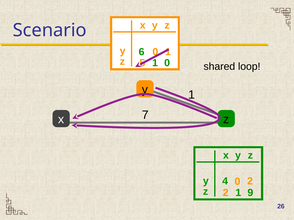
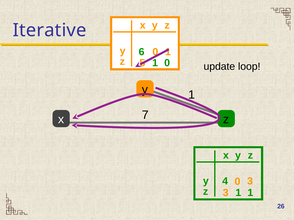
Scenario: Scenario -> Iterative
shared: shared -> update
0 2: 2 -> 3
z 2: 2 -> 3
1 9: 9 -> 1
